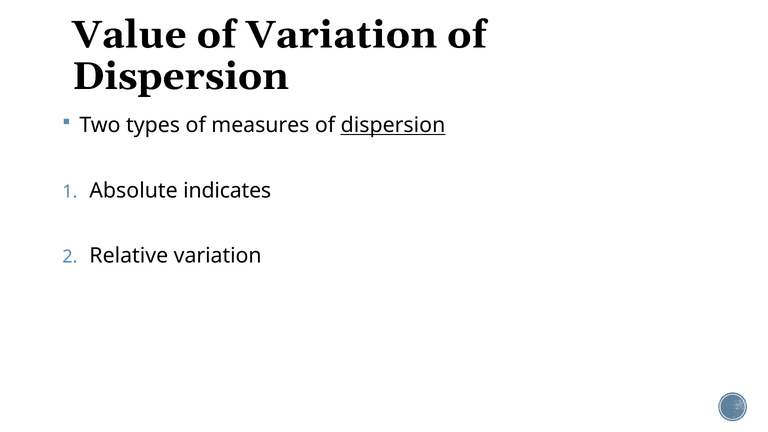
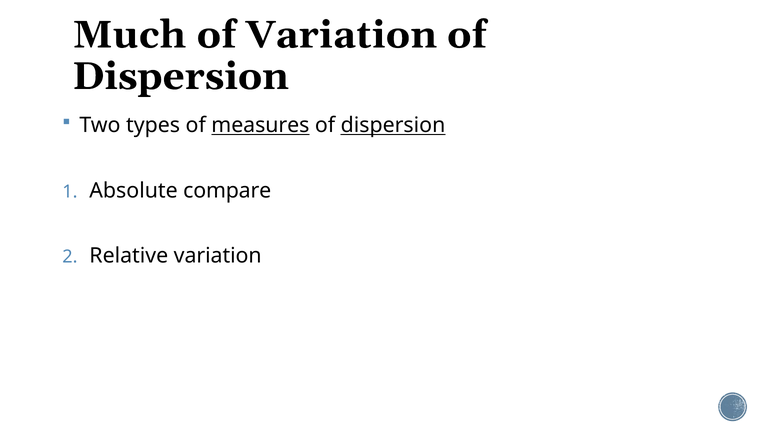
Value: Value -> Much
measures underline: none -> present
indicates: indicates -> compare
